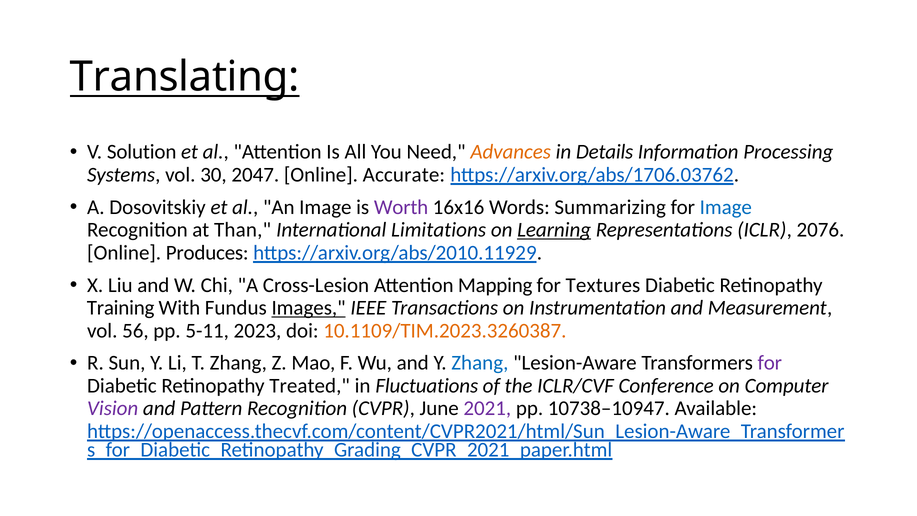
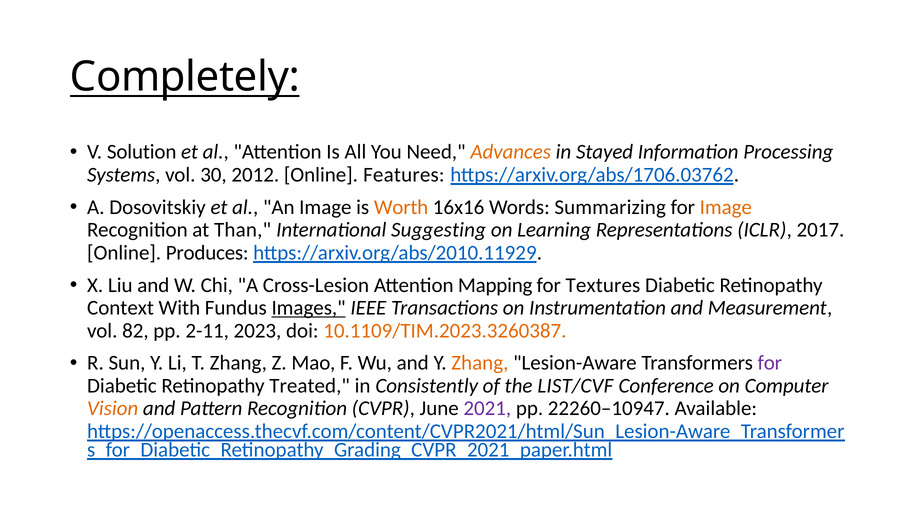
Translating: Translating -> Completely
Details: Details -> Stayed
2047: 2047 -> 2012
Accurate: Accurate -> Features
Worth colour: purple -> orange
Image at (726, 207) colour: blue -> orange
Limitations: Limitations -> Suggesting
Learning underline: present -> none
2076: 2076 -> 2017
Training: Training -> Context
56: 56 -> 82
5-11: 5-11 -> 2-11
Zhang at (480, 363) colour: blue -> orange
Fluctuations: Fluctuations -> Consistently
ICLR/CVF: ICLR/CVF -> LIST/CVF
Vision colour: purple -> orange
10738–10947: 10738–10947 -> 22260–10947
